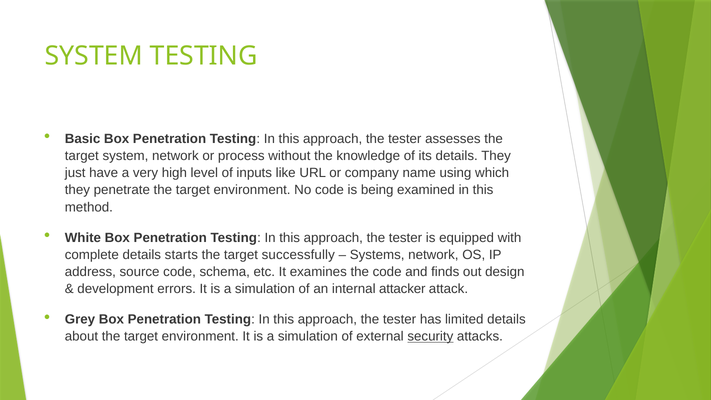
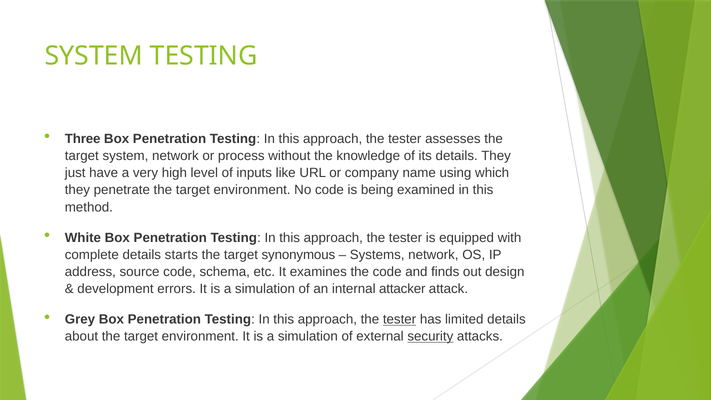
Basic: Basic -> Three
successfully: successfully -> synonymous
tester at (400, 319) underline: none -> present
